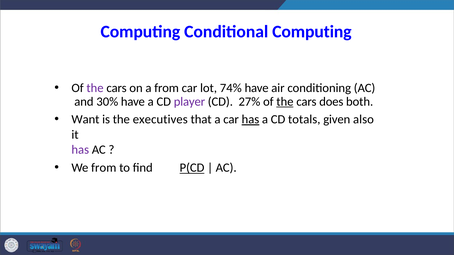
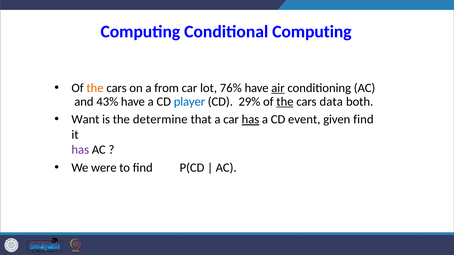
the at (95, 88) colour: purple -> orange
74%: 74% -> 76%
air underline: none -> present
30%: 30% -> 43%
player colour: purple -> blue
27%: 27% -> 29%
does: does -> data
executives: executives -> determine
totals: totals -> event
given also: also -> find
We from: from -> were
P(CD underline: present -> none
